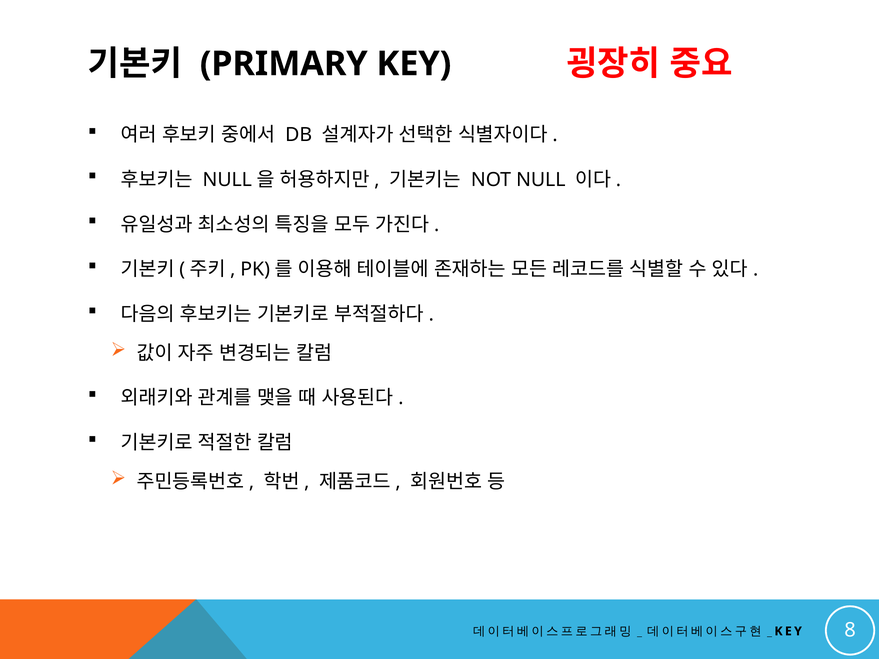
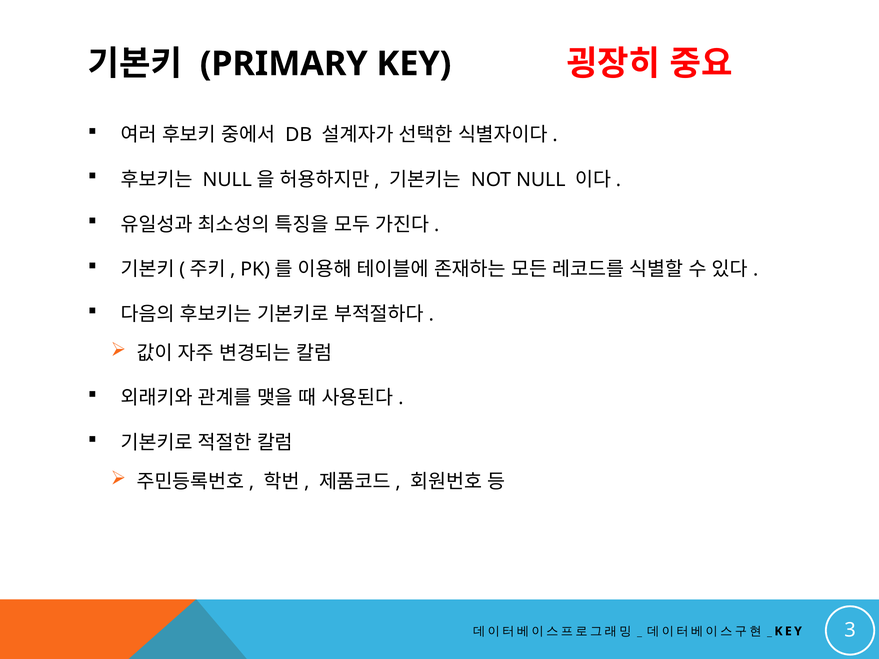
8: 8 -> 3
